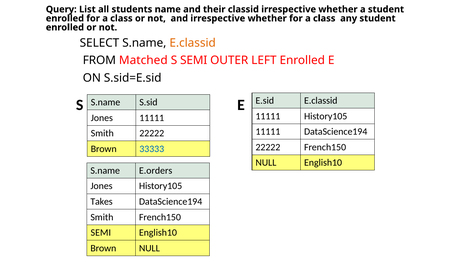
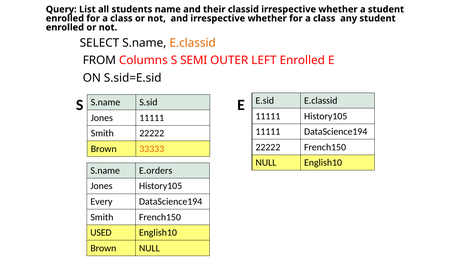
Matched: Matched -> Columns
33333 colour: blue -> orange
Takes: Takes -> Every
SEMI at (101, 232): SEMI -> USED
